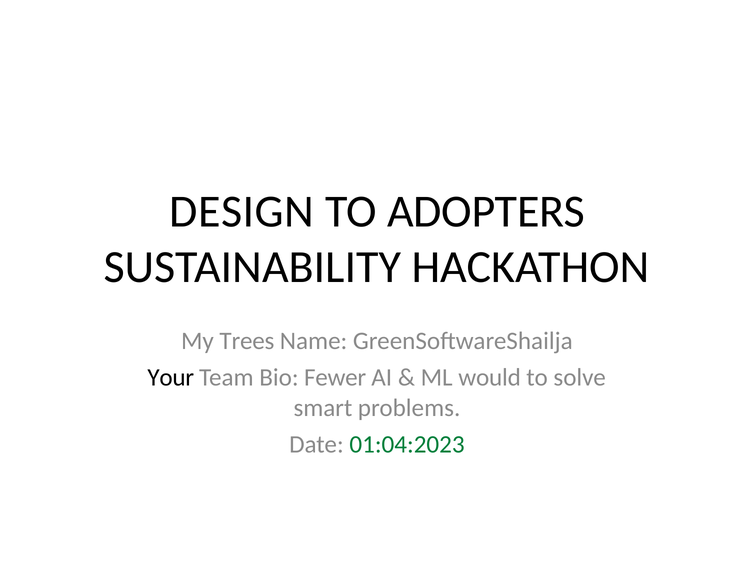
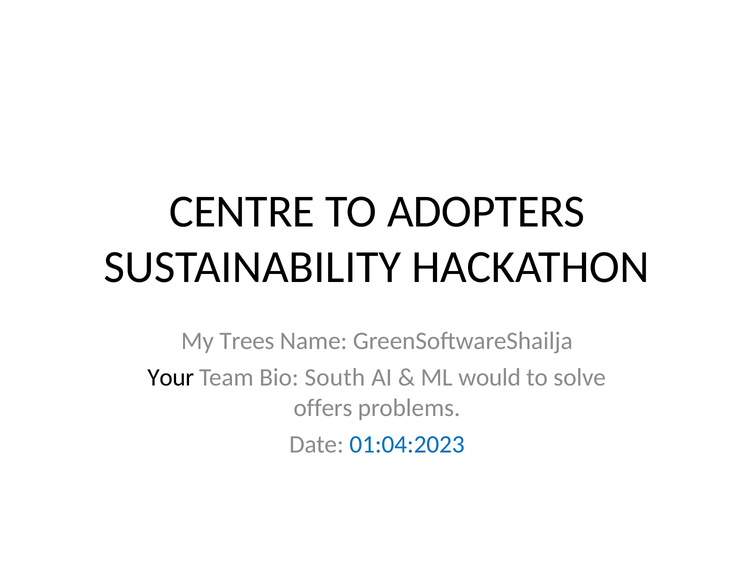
DESIGN: DESIGN -> CENTRE
Fewer: Fewer -> South
smart: smart -> offers
01:04:2023 colour: green -> blue
